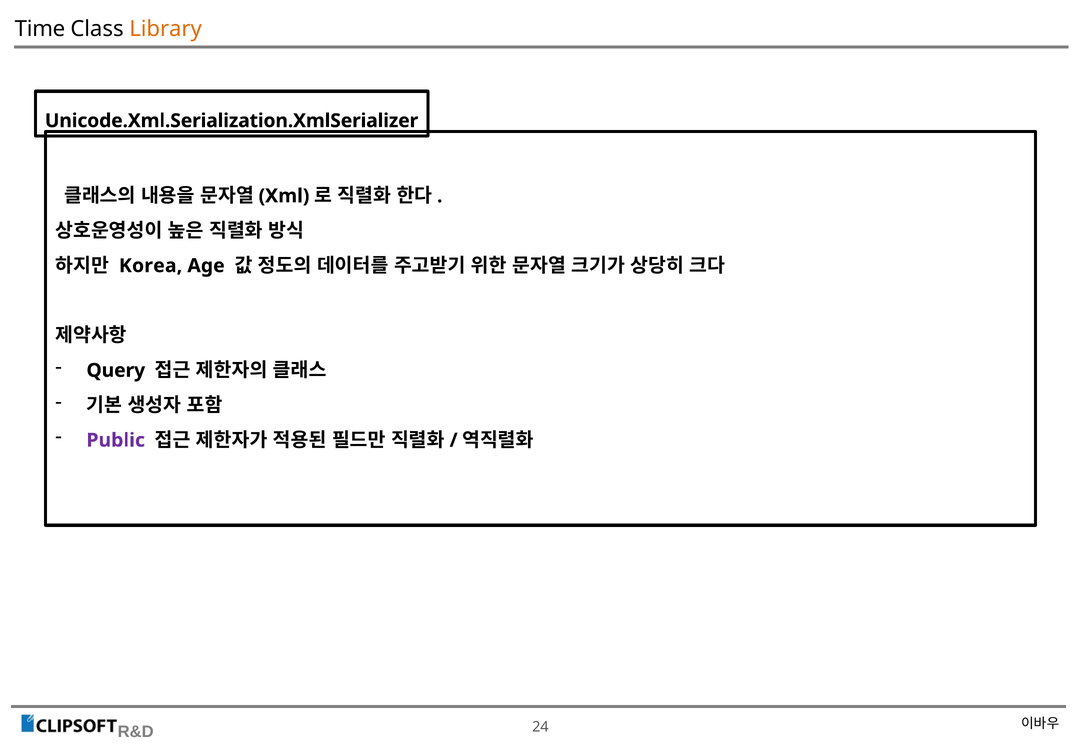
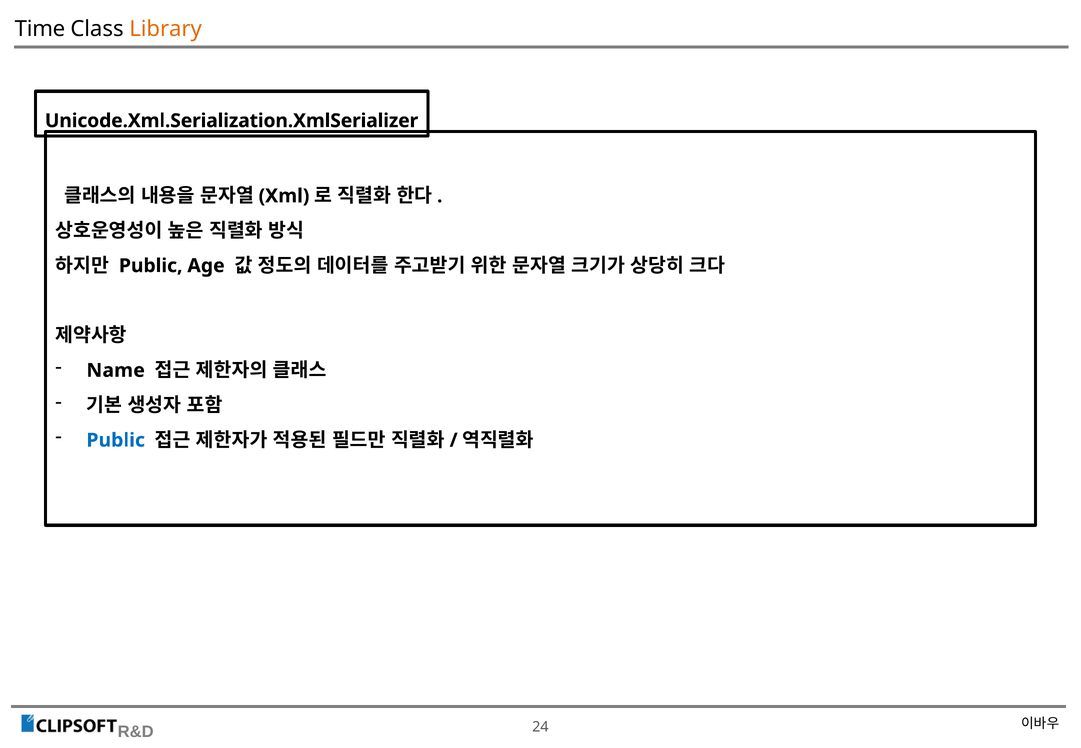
Korea at (151, 266): Korea -> Public
Query: Query -> Name
Public at (116, 440) colour: purple -> blue
